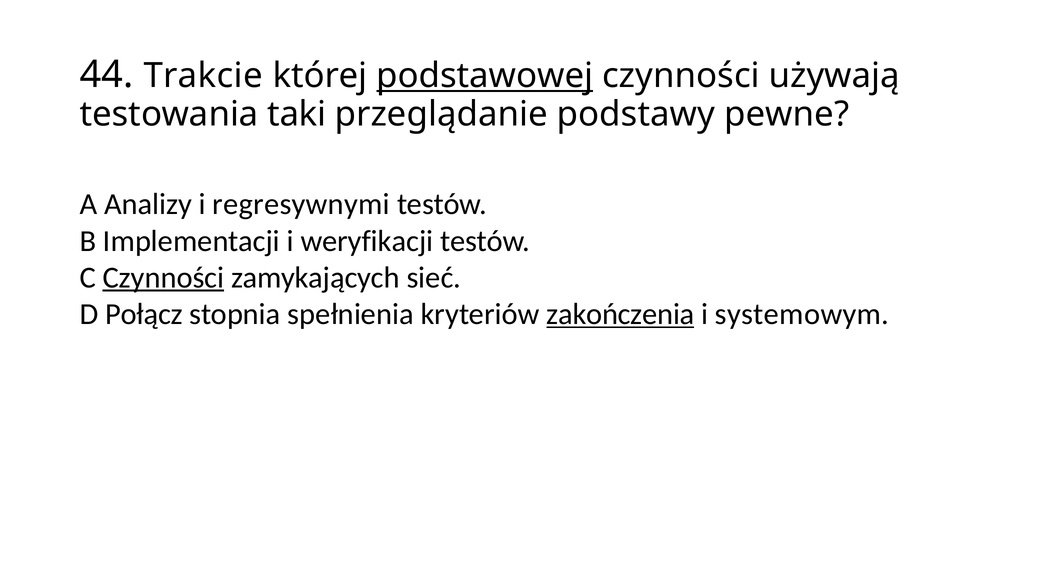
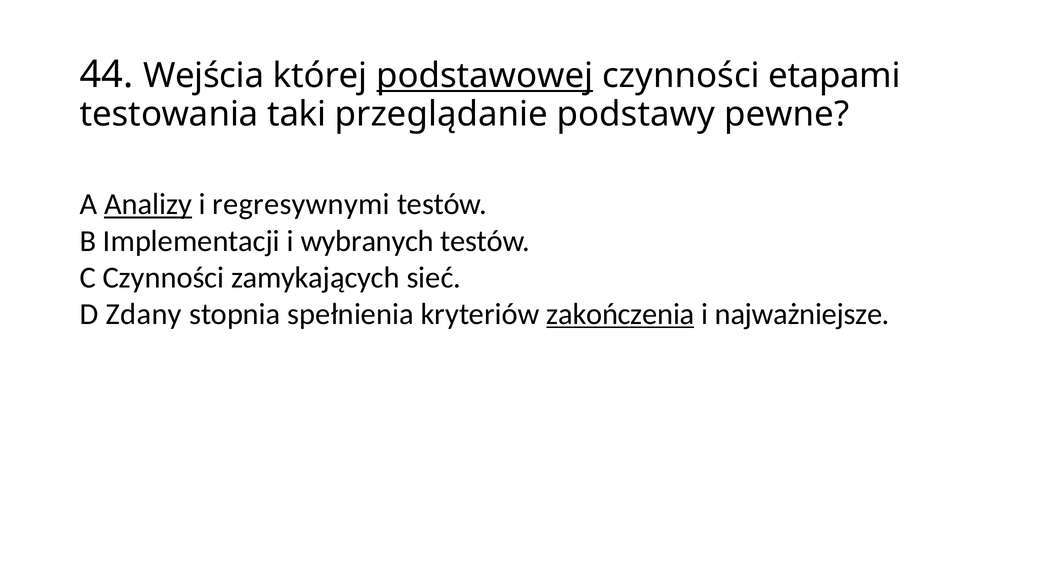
Trakcie: Trakcie -> Wejścia
używają: używają -> etapami
Analizy underline: none -> present
weryfikacji: weryfikacji -> wybranych
Czynności at (163, 278) underline: present -> none
Połącz: Połącz -> Zdany
systemowym: systemowym -> najważniejsze
